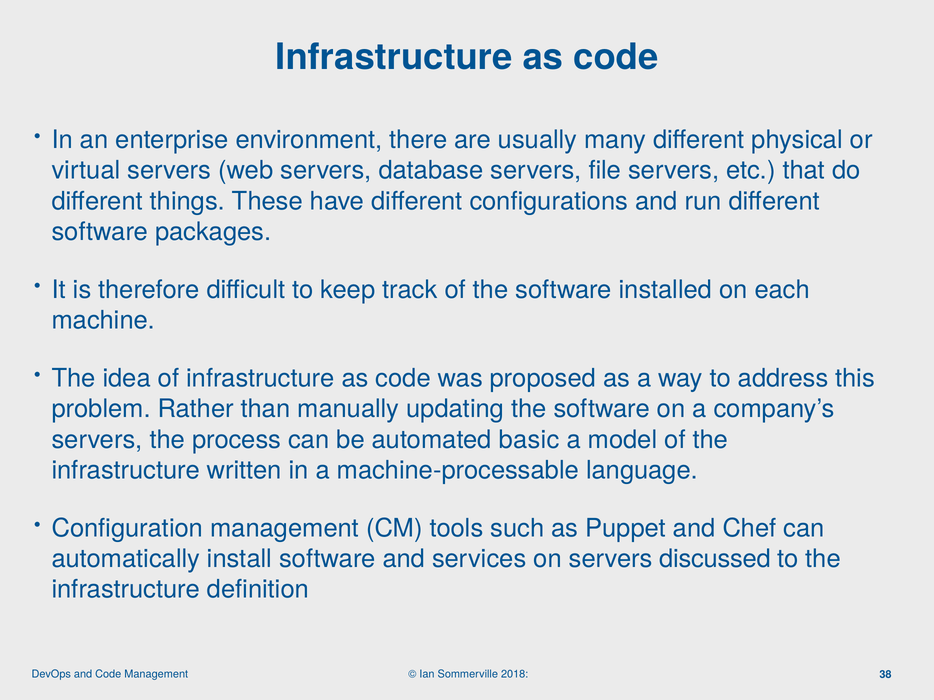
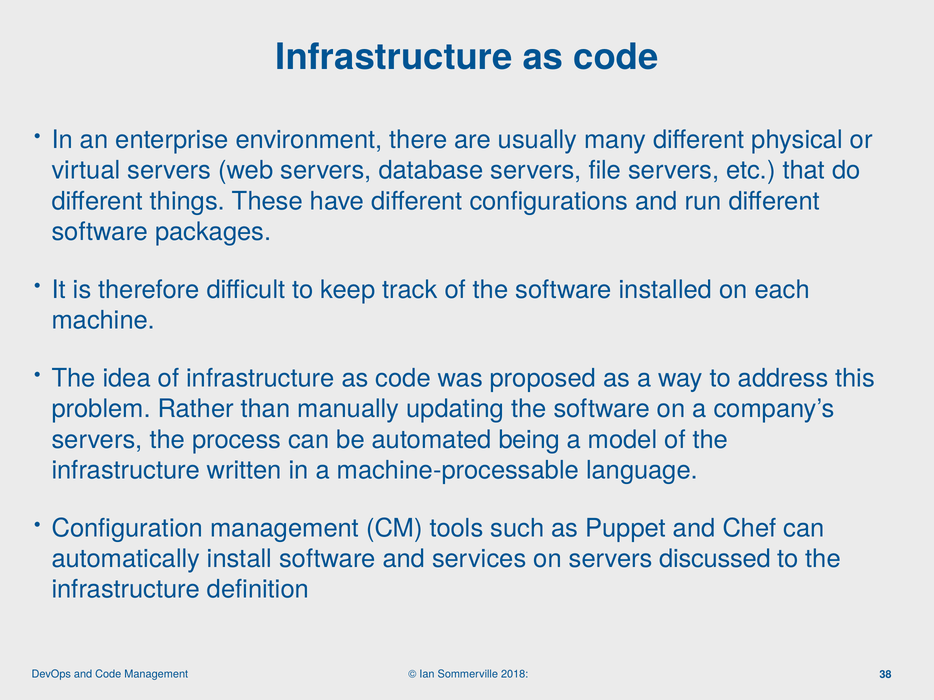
basic: basic -> being
